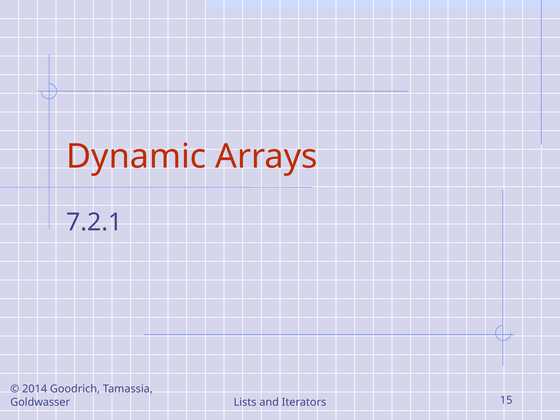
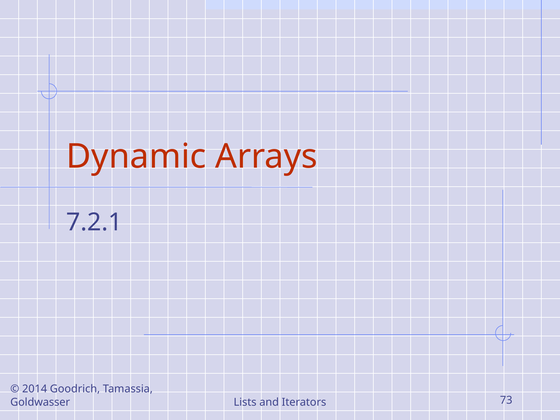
15: 15 -> 73
